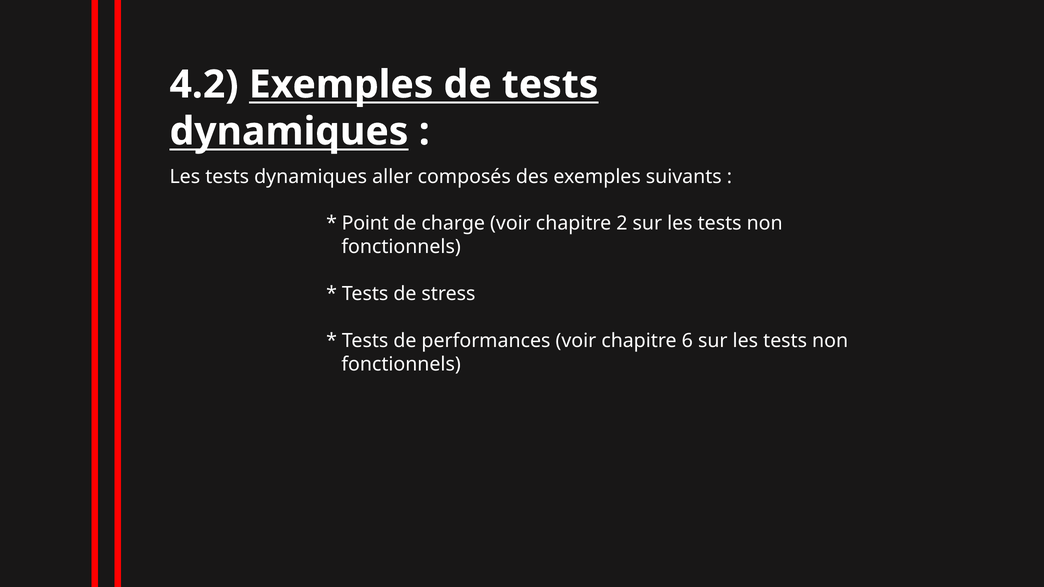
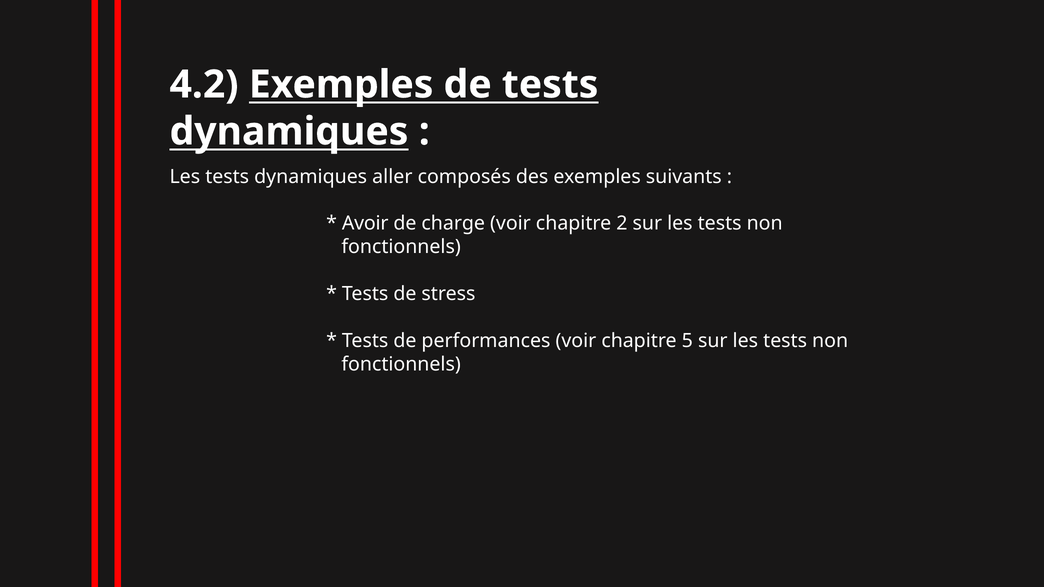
Point: Point -> Avoir
6: 6 -> 5
